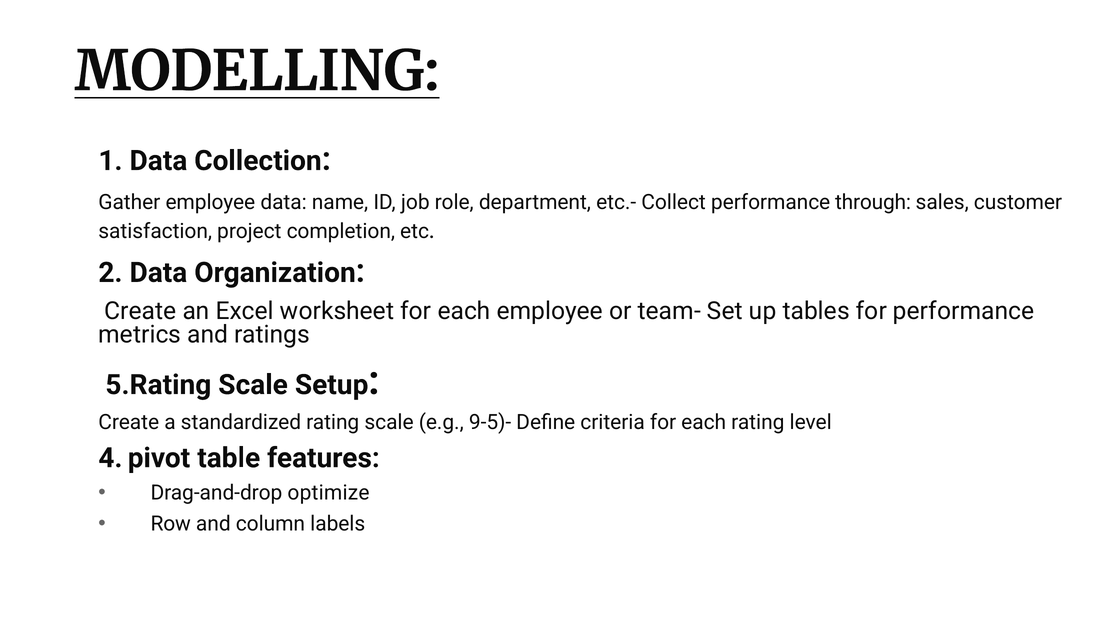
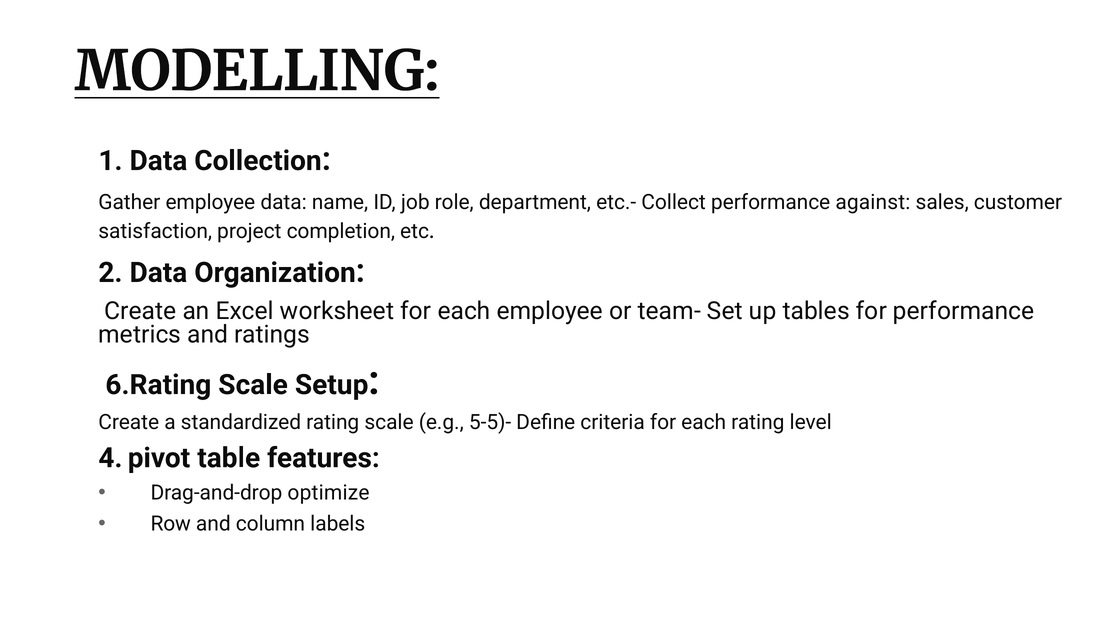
through: through -> against
5.Rating: 5.Rating -> 6.Rating
9-5)-: 9-5)- -> 5-5)-
